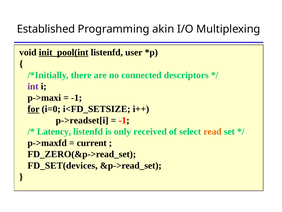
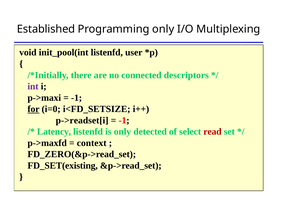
Programming akin: akin -> only
init_pool(int underline: present -> none
received: received -> detected
read colour: orange -> red
current: current -> context
FD_SET(devices: FD_SET(devices -> FD_SET(existing
